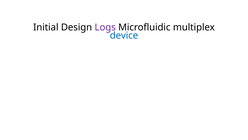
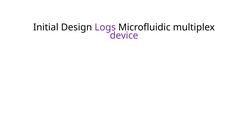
device colour: blue -> purple
